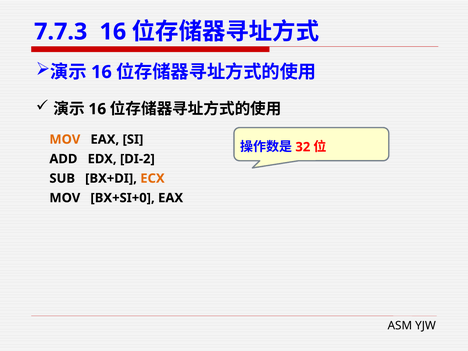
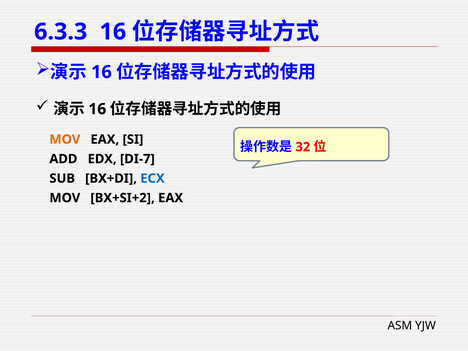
7.7.3: 7.7.3 -> 6.3.3
DI-2: DI-2 -> DI-7
ECX colour: orange -> blue
BX+SI+0: BX+SI+0 -> BX+SI+2
